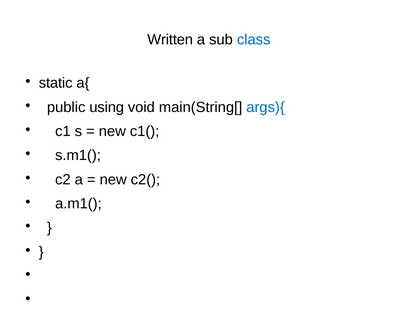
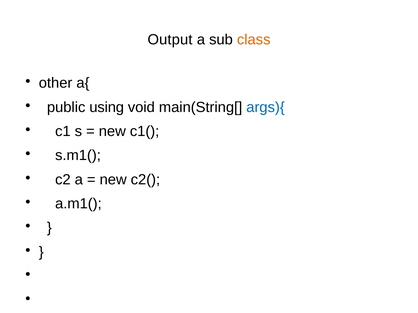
Written: Written -> Output
class colour: blue -> orange
static: static -> other
